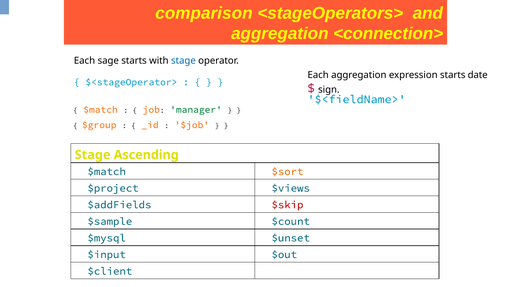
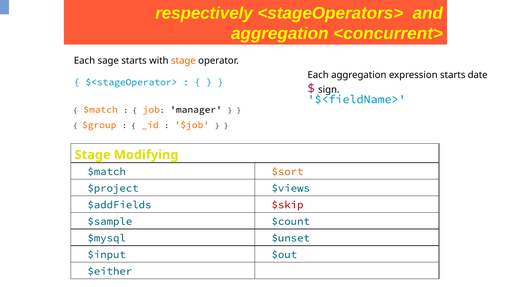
comparison: comparison -> respectively
<connection>: <connection> -> <concurrent>
stage at (183, 61) colour: blue -> orange
manager colour: green -> black
Ascending: Ascending -> Modifying
$client: $client -> $either
